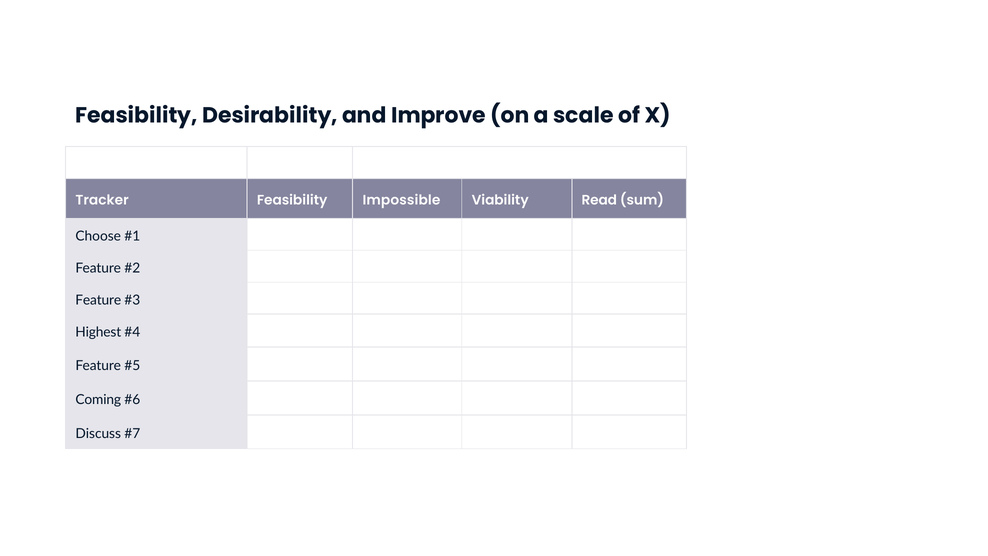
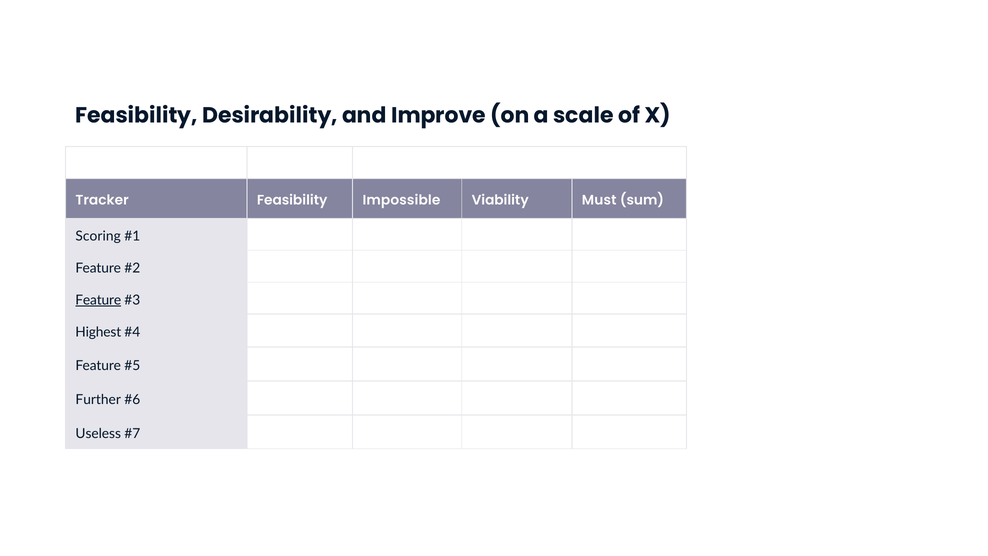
Read: Read -> Must
Choose: Choose -> Scoring
Feature at (98, 300) underline: none -> present
Coming: Coming -> Further
Discuss: Discuss -> Useless
